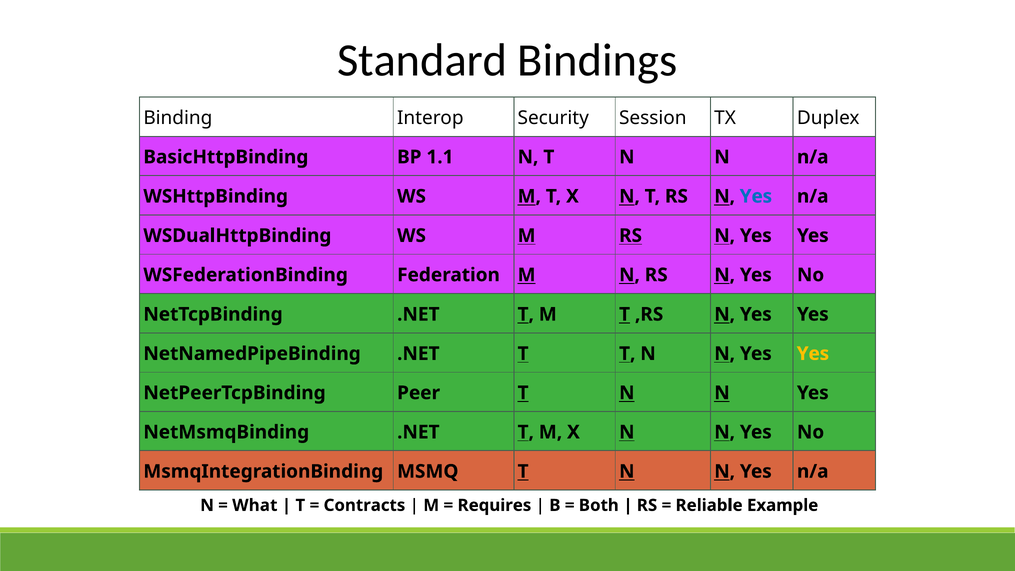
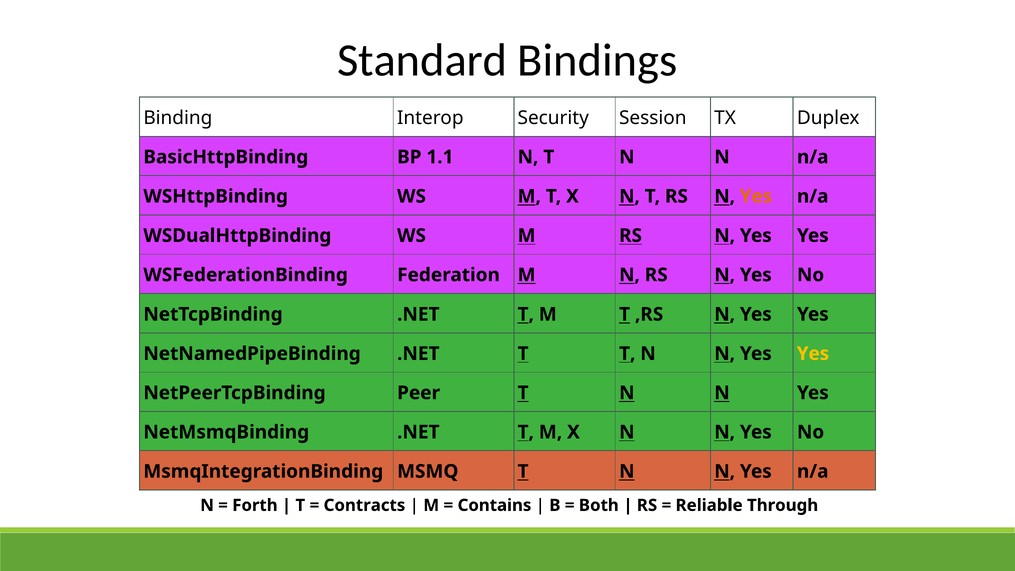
Yes at (756, 196) colour: blue -> orange
What: What -> Forth
Requires: Requires -> Contains
Example: Example -> Through
